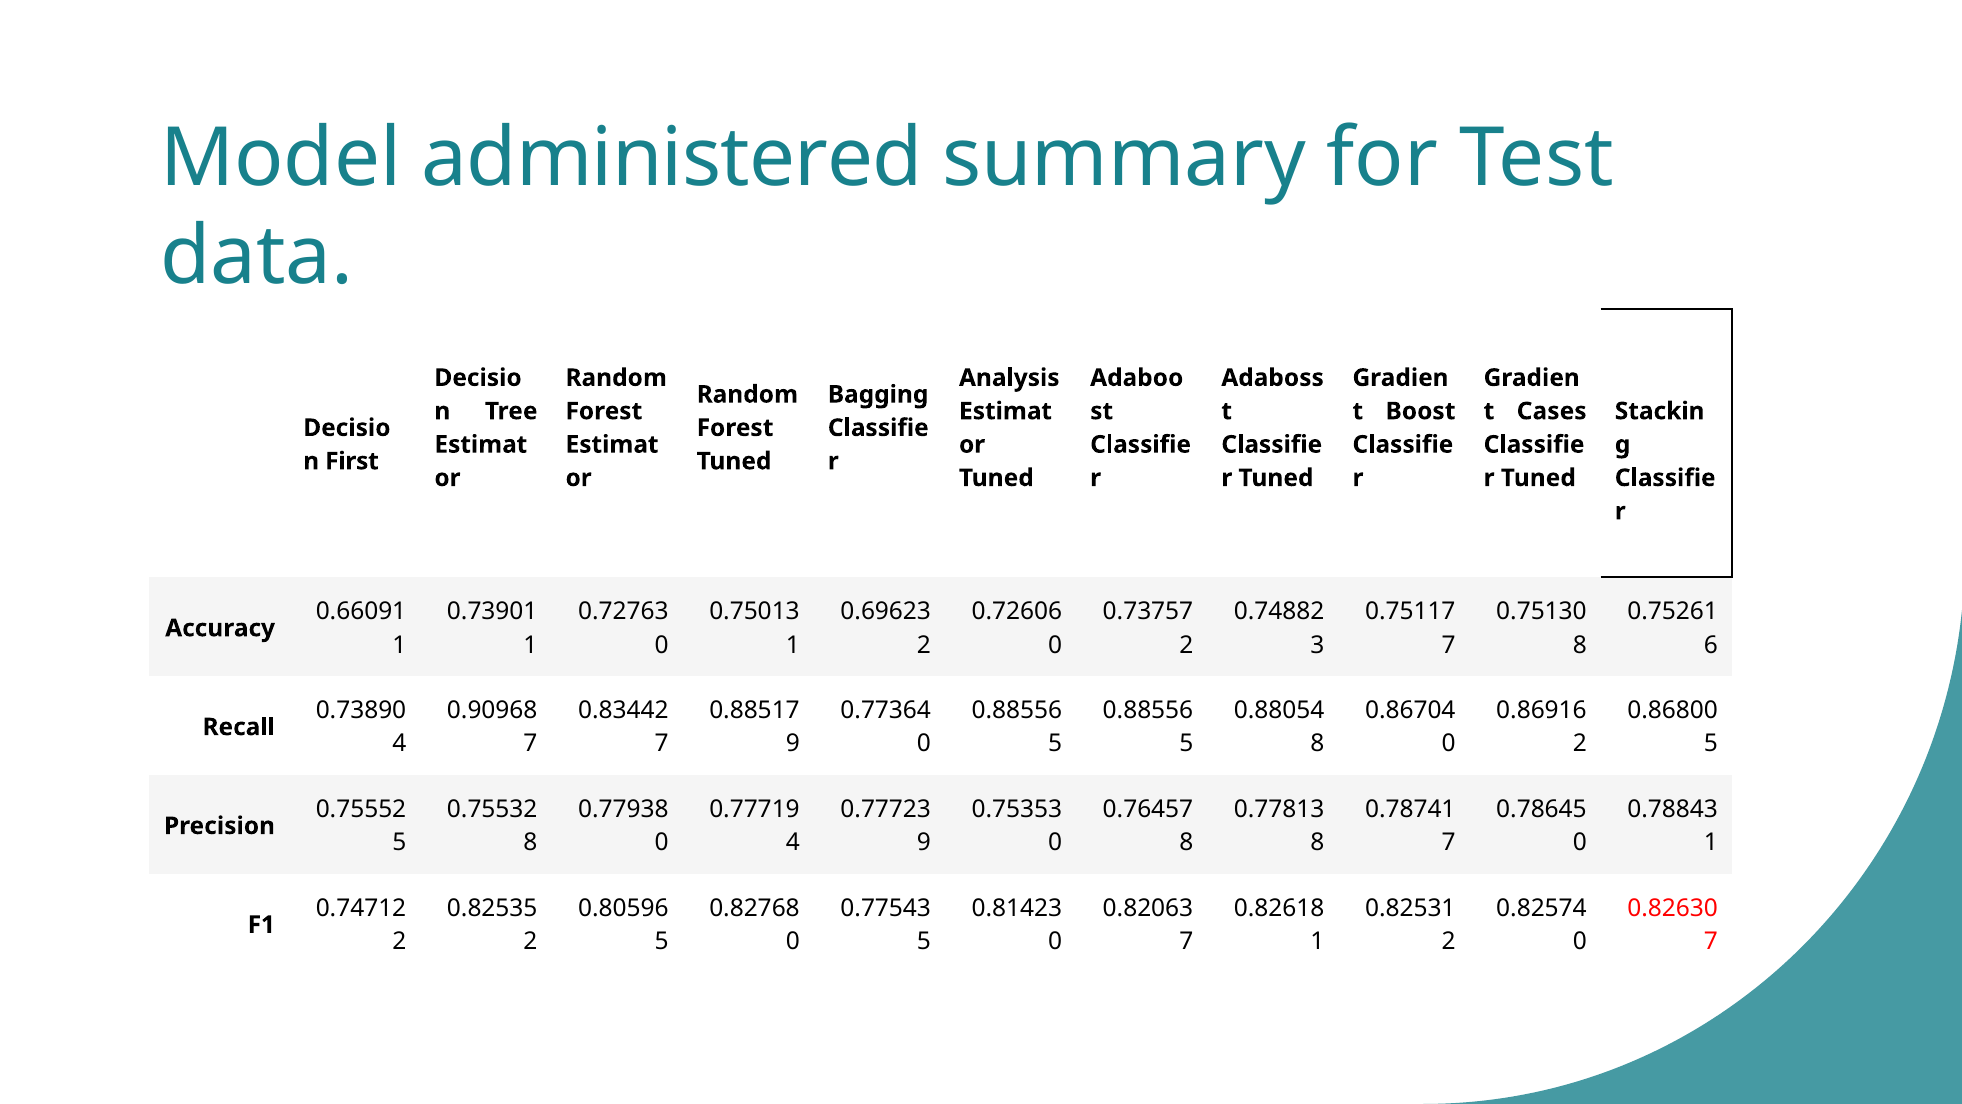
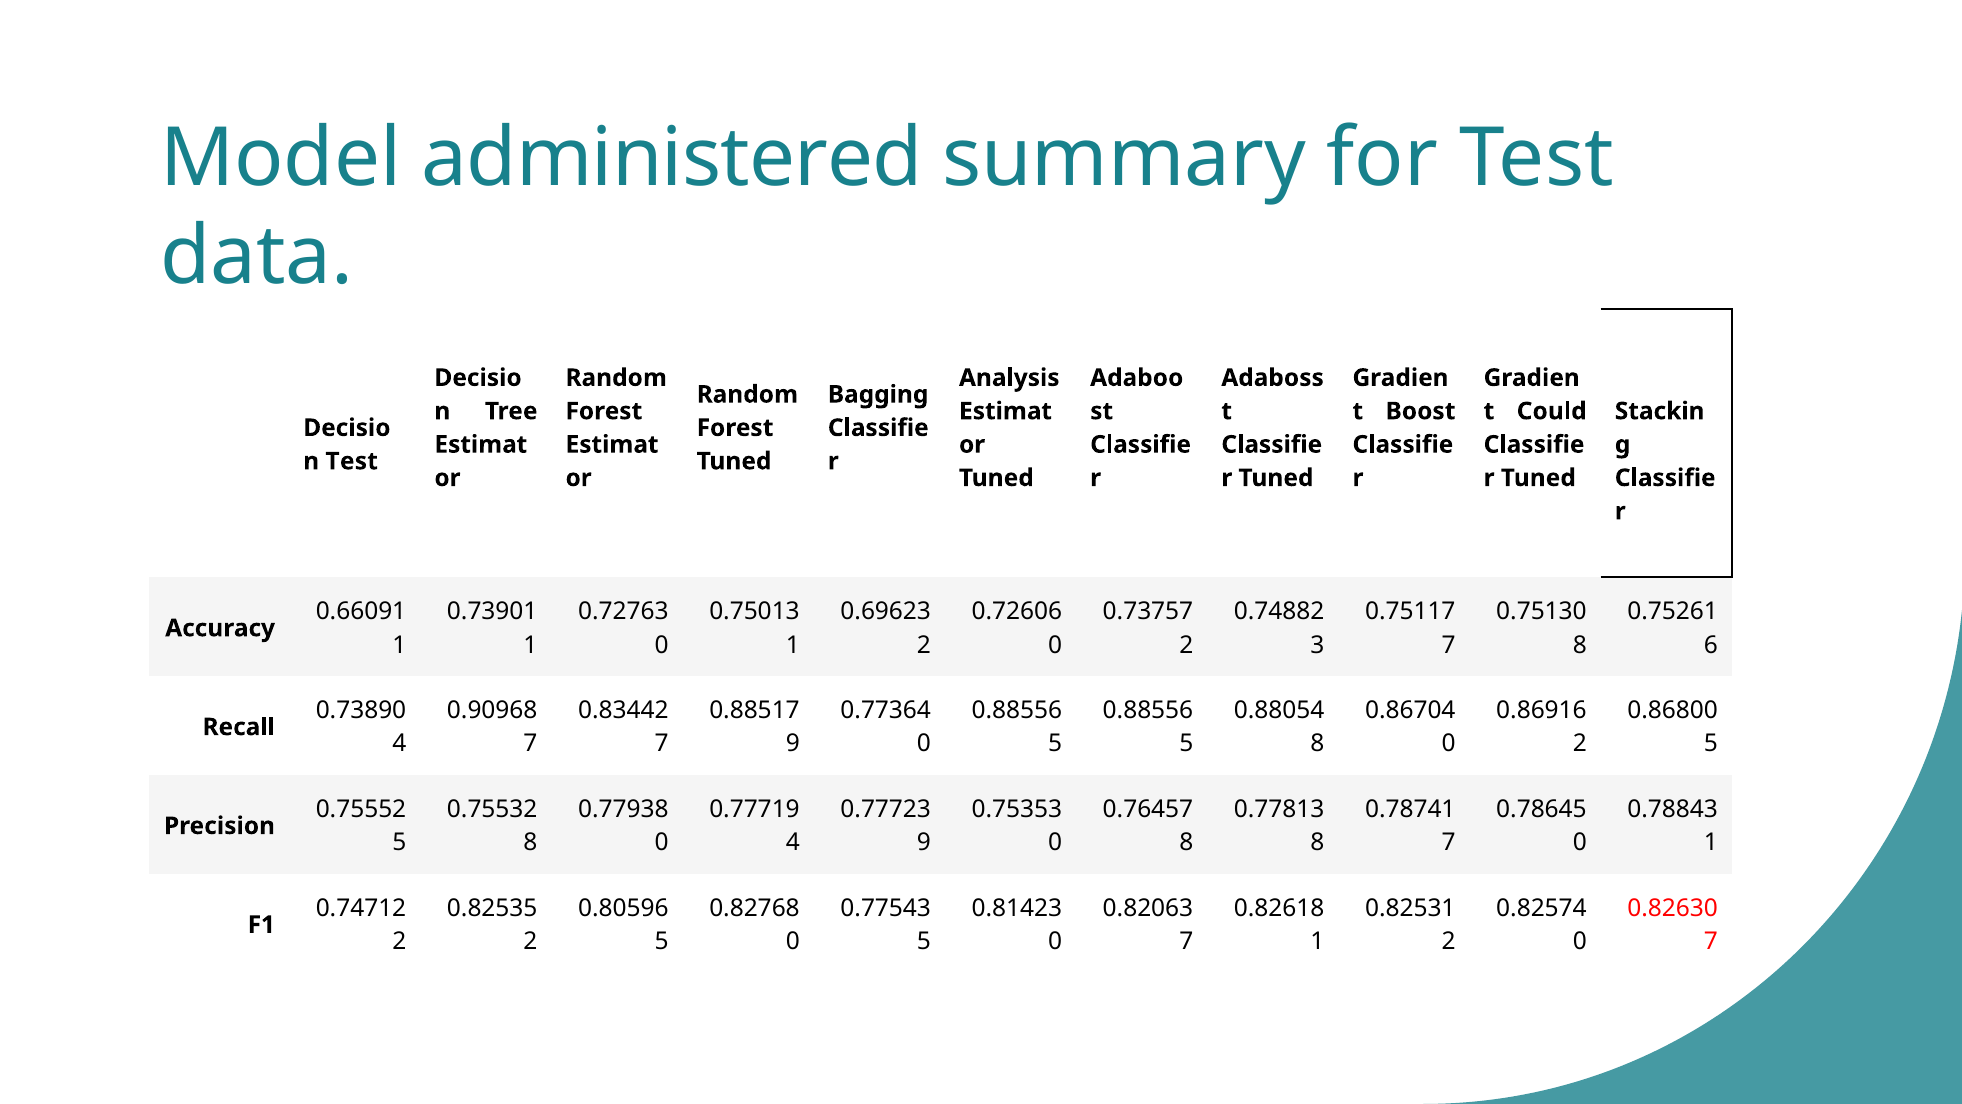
Cases: Cases -> Could
First at (352, 461): First -> Test
